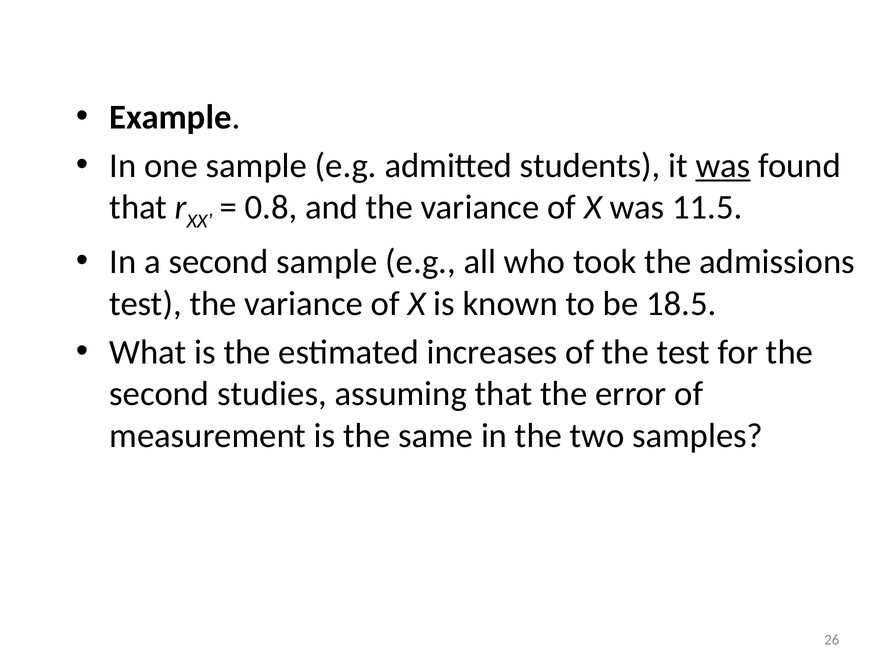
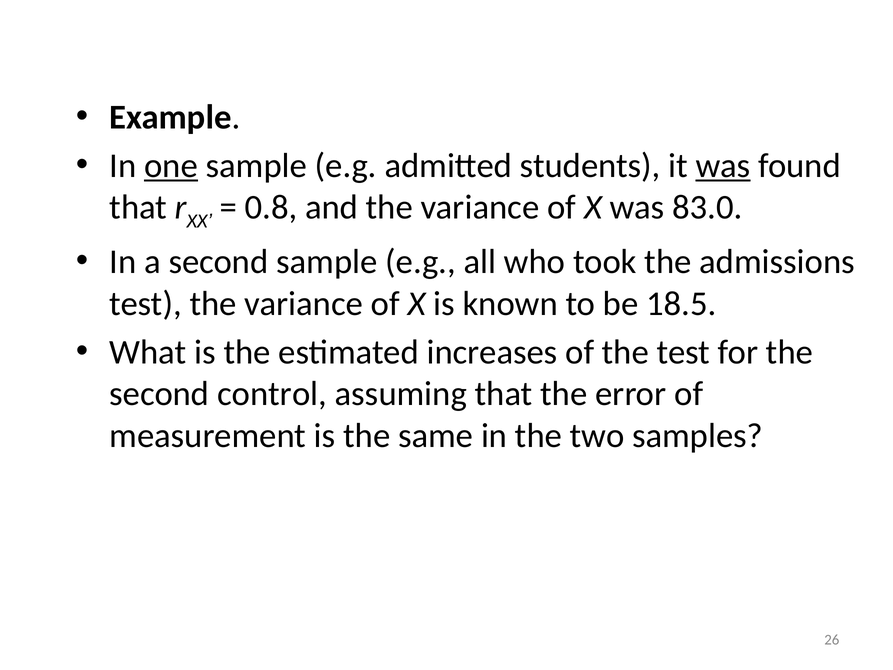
one underline: none -> present
11.5: 11.5 -> 83.0
studies: studies -> control
